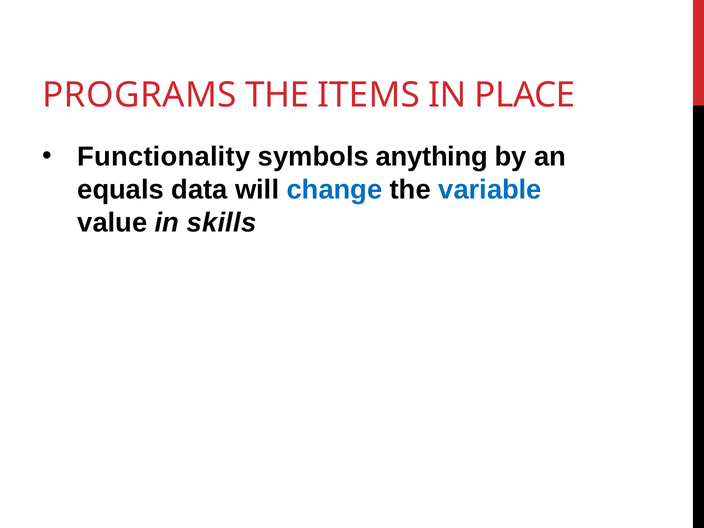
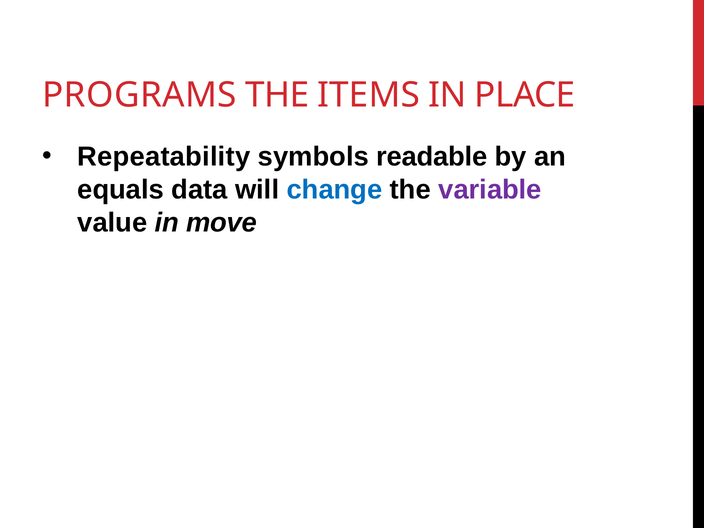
Functionality: Functionality -> Repeatability
anything: anything -> readable
variable colour: blue -> purple
skills: skills -> move
